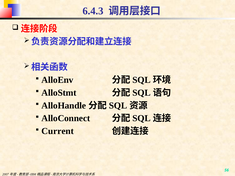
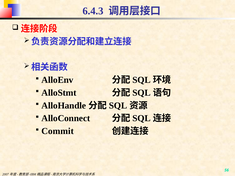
Current: Current -> Commit
